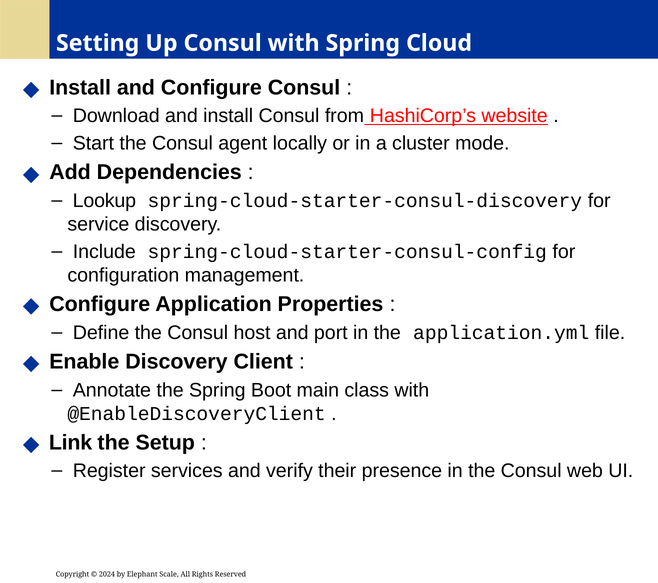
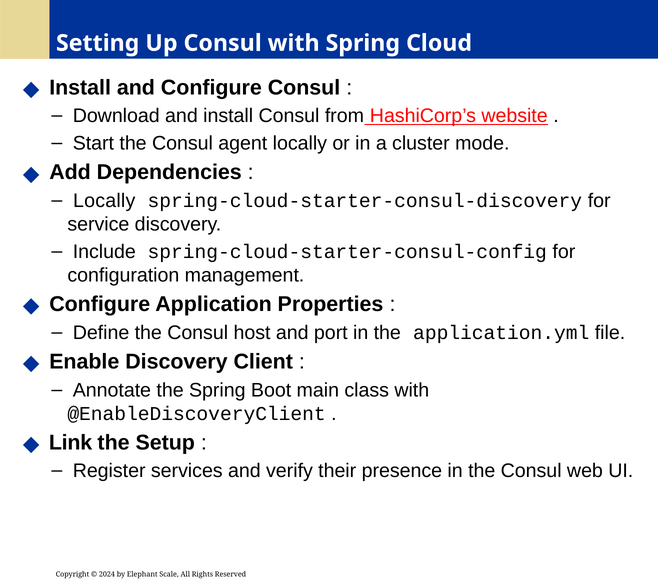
Lookup at (104, 201): Lookup -> Locally
